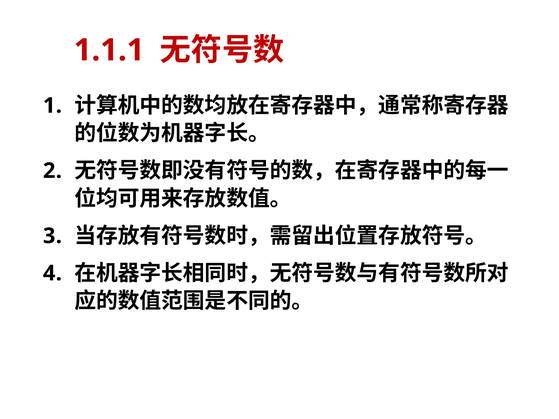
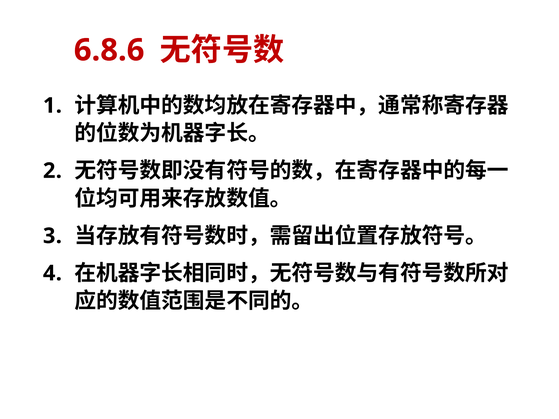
1.1.1: 1.1.1 -> 6.8.6
